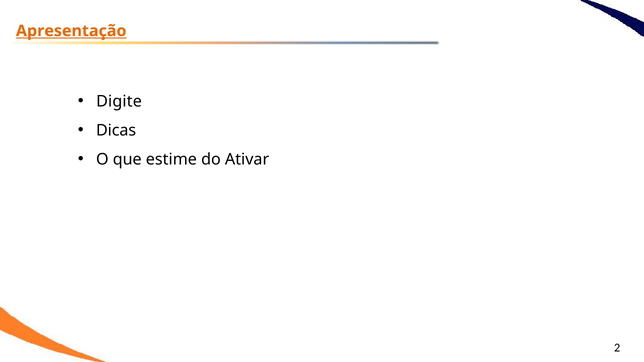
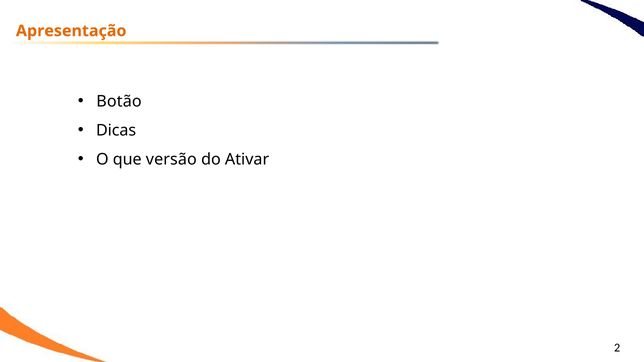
Apresentação underline: present -> none
Digite: Digite -> Botão
estime: estime -> versão
